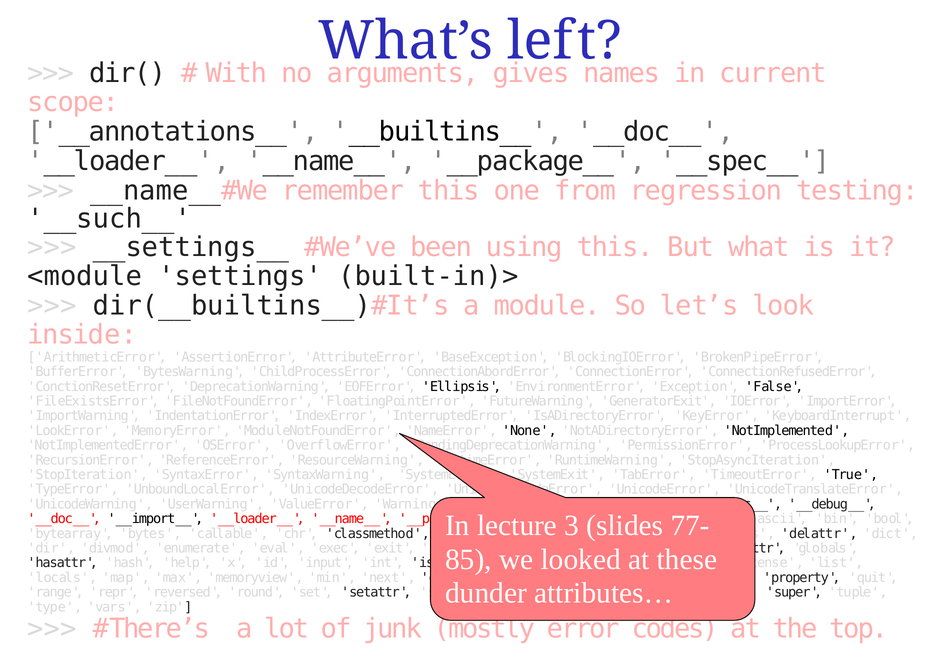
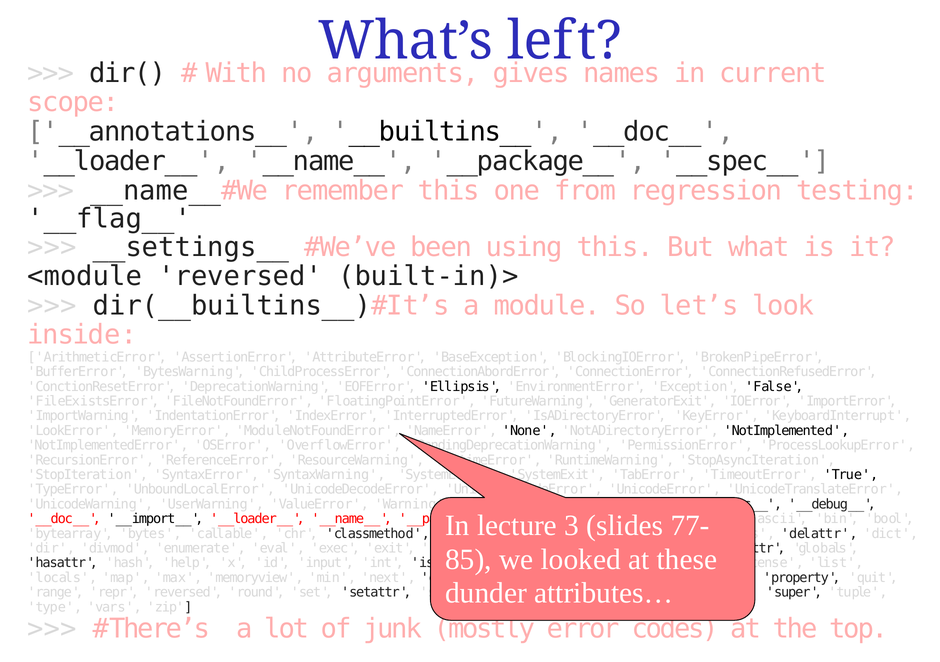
__such__: __such__ -> __flag__
<module settings: settings -> reversed
